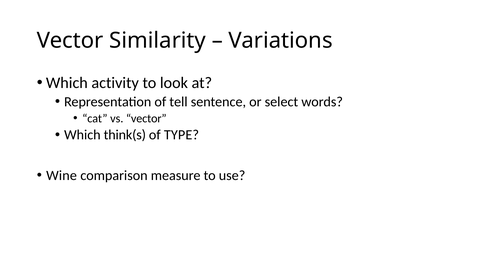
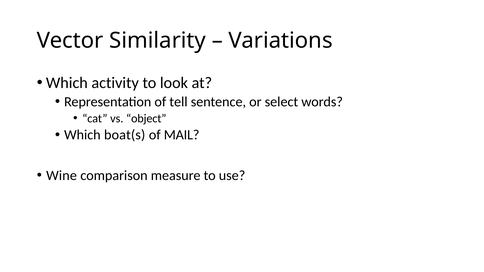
vs vector: vector -> object
think(s: think(s -> boat(s
TYPE: TYPE -> MAIL
